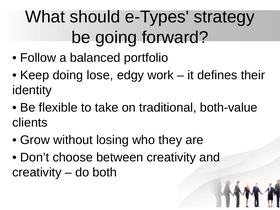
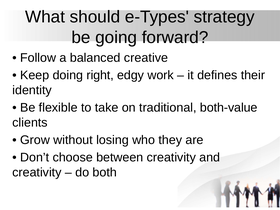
portfolio: portfolio -> creative
lose: lose -> right
